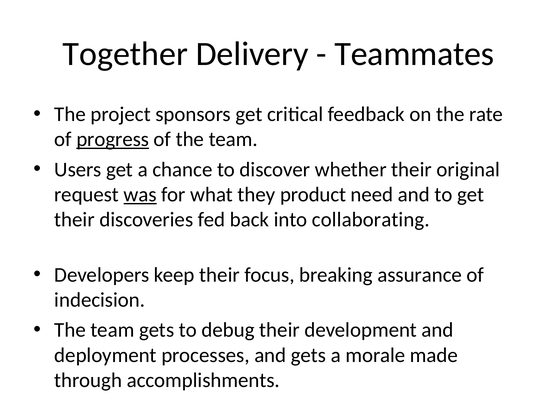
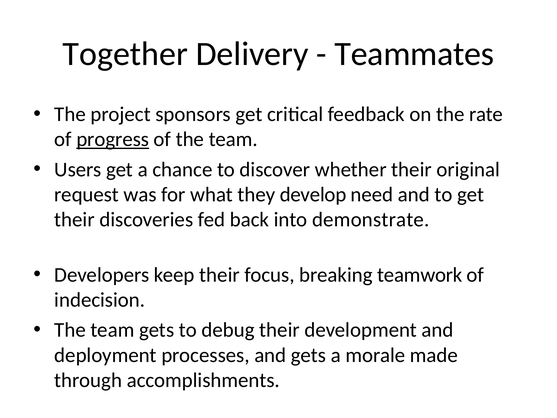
was underline: present -> none
product: product -> develop
collaborating: collaborating -> demonstrate
assurance: assurance -> teamwork
